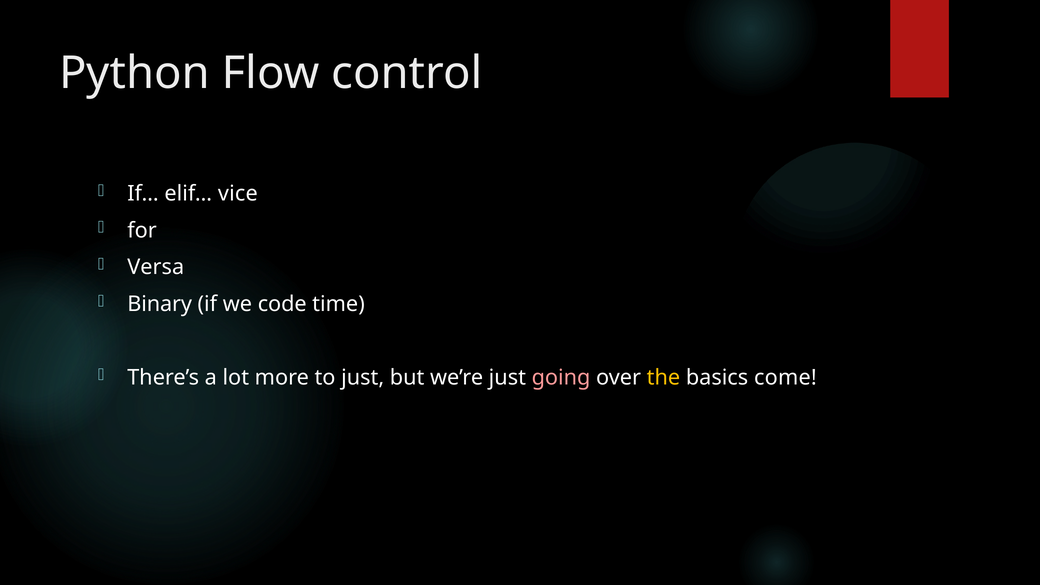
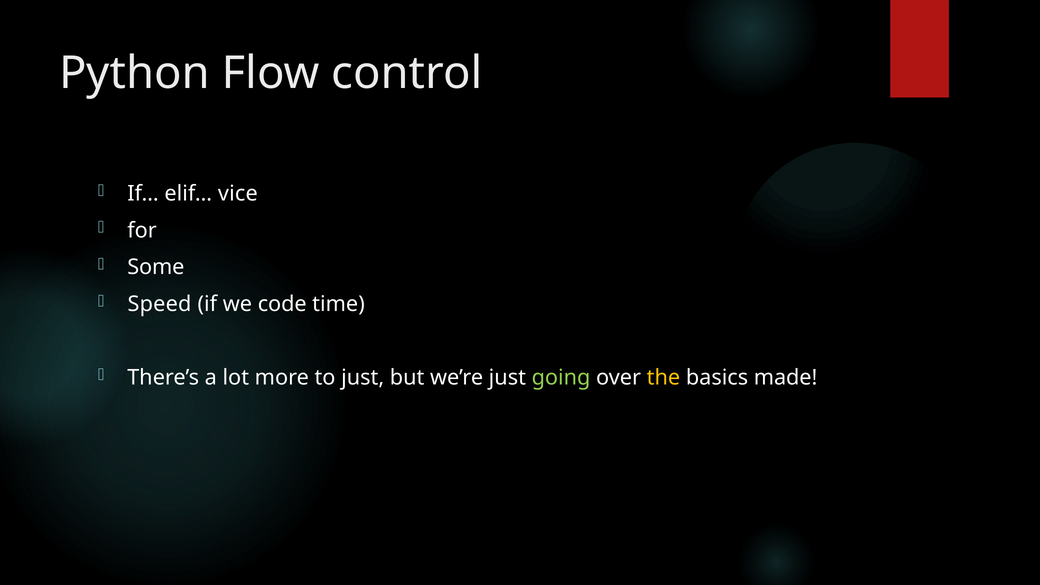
Versa: Versa -> Some
Binary: Binary -> Speed
going colour: pink -> light green
come: come -> made
